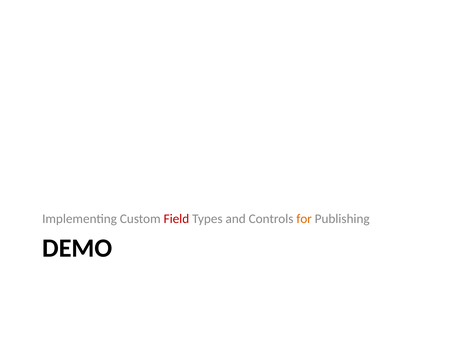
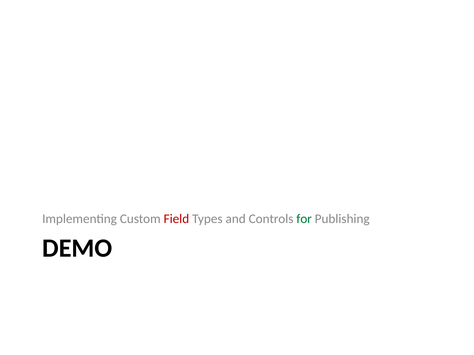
for colour: orange -> green
